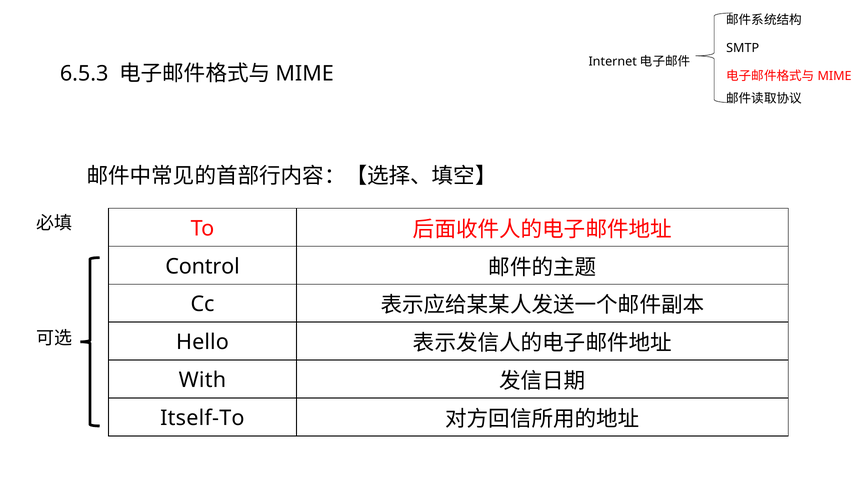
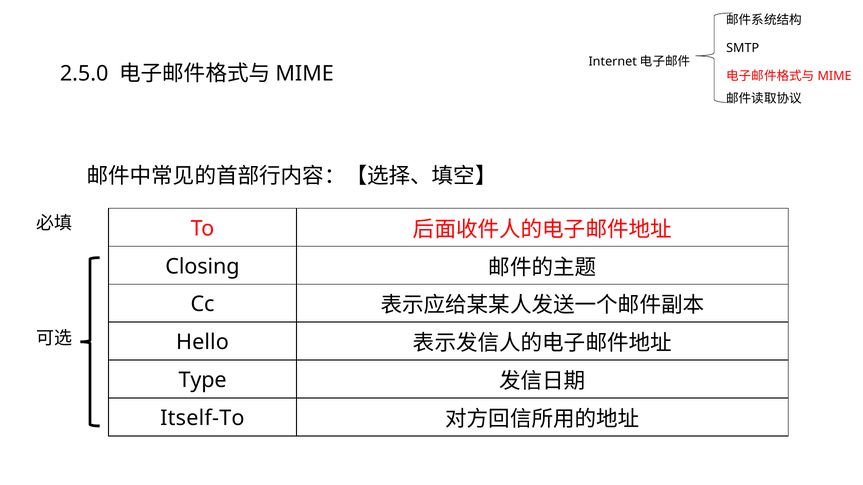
6.5.3: 6.5.3 -> 2.5.0
Control: Control -> Closing
With: With -> Type
